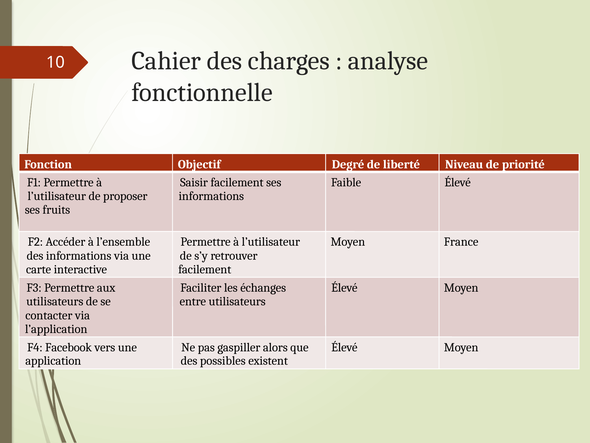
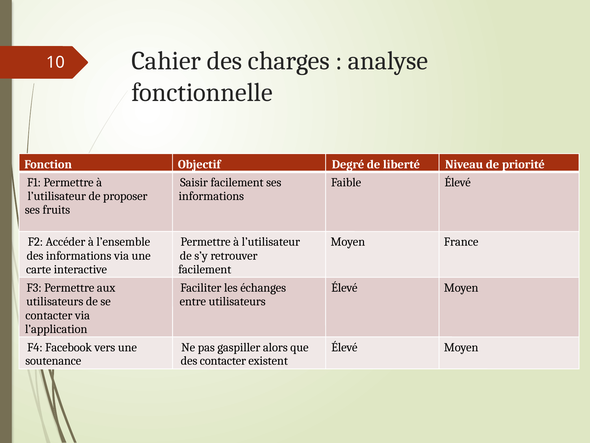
application: application -> soutenance
des possibles: possibles -> contacter
